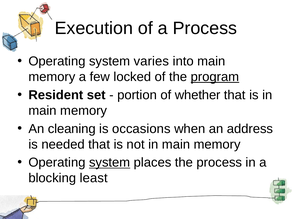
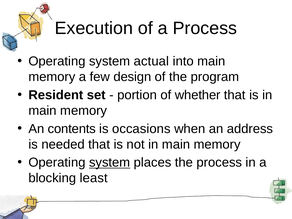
varies: varies -> actual
locked: locked -> design
program underline: present -> none
cleaning: cleaning -> contents
